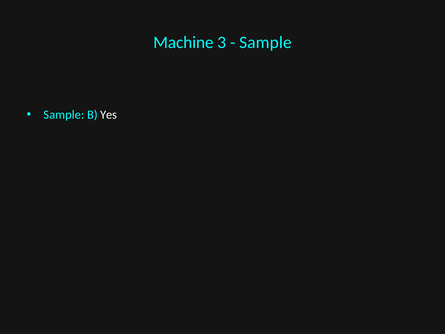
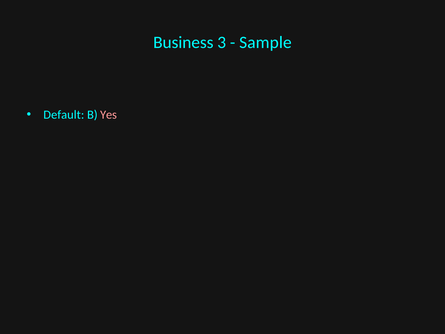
Machine: Machine -> Business
Sample at (64, 115): Sample -> Default
Yes colour: white -> pink
